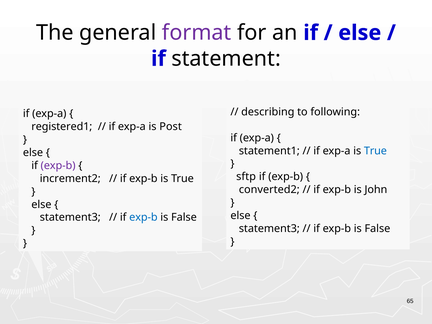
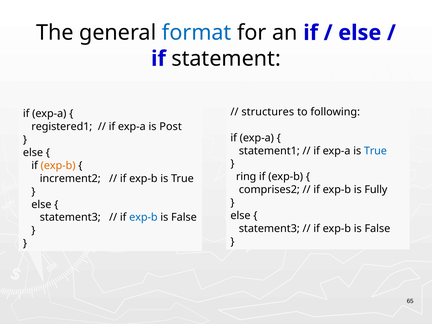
format colour: purple -> blue
describing: describing -> structures
exp-b at (58, 166) colour: purple -> orange
sftp: sftp -> ring
converted2: converted2 -> comprises2
John: John -> Fully
